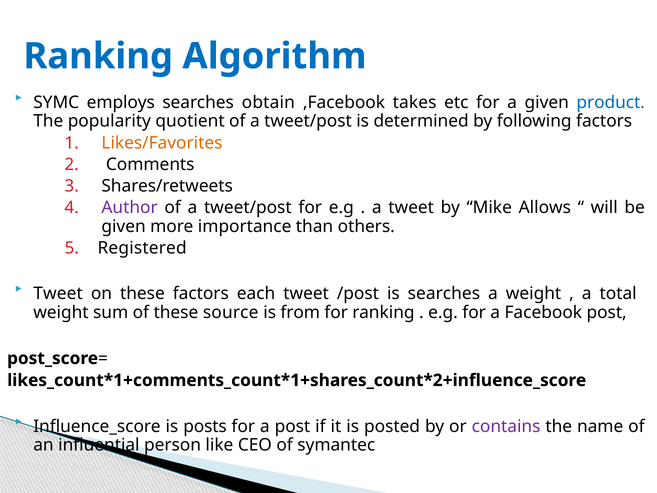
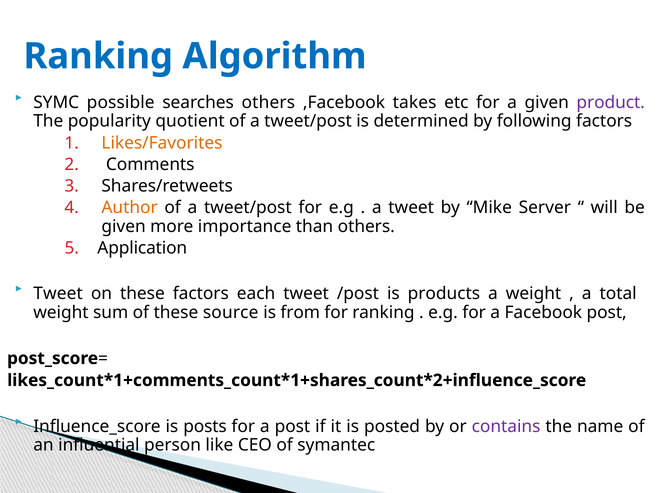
employs: employs -> possible
searches obtain: obtain -> others
product colour: blue -> purple
Author colour: purple -> orange
Allows: Allows -> Server
Registered: Registered -> Application
is searches: searches -> products
